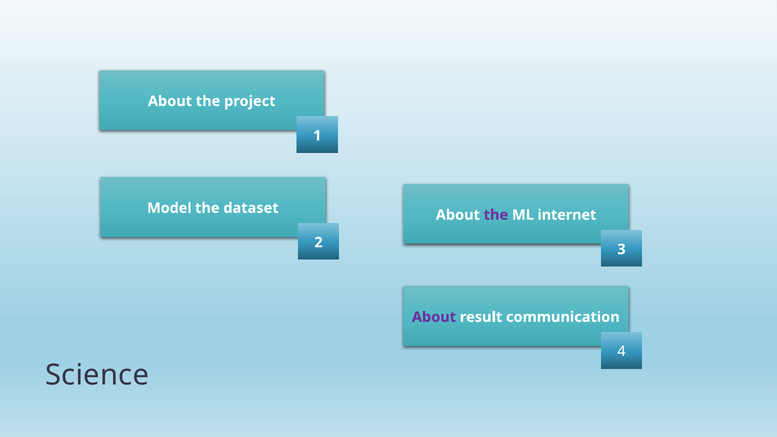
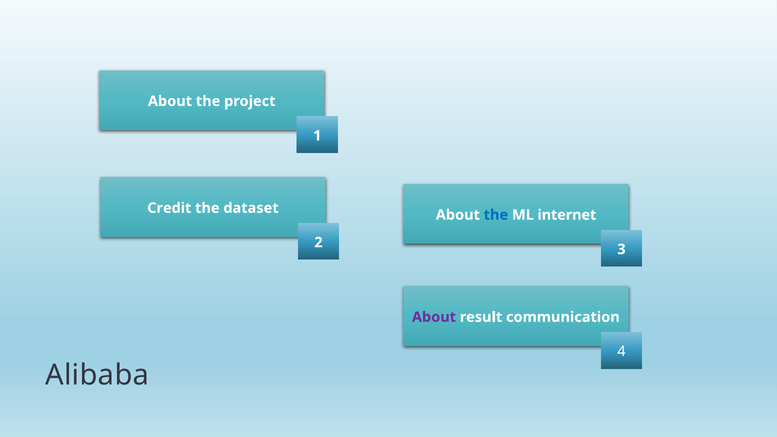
Model: Model -> Credit
the at (496, 215) colour: purple -> blue
Science: Science -> Alibaba
